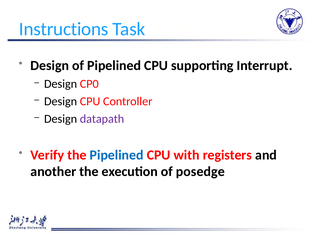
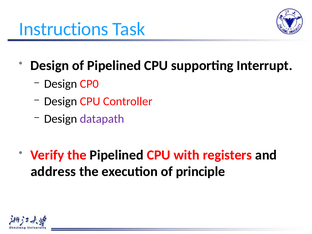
Pipelined at (117, 155) colour: blue -> black
another: another -> address
posedge: posedge -> principle
